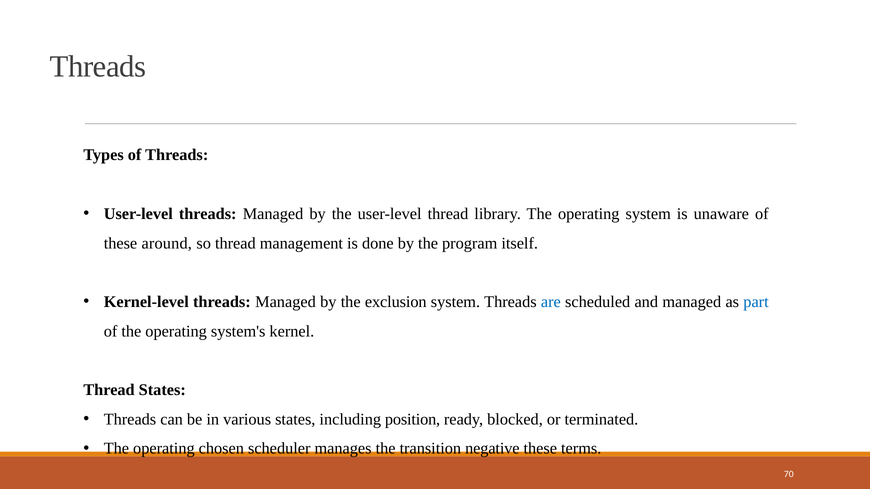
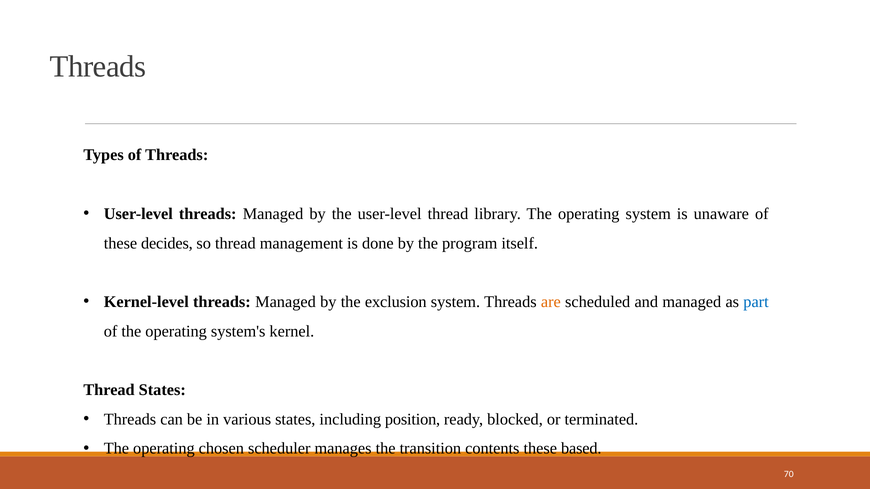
around: around -> decides
are colour: blue -> orange
negative: negative -> contents
terms: terms -> based
